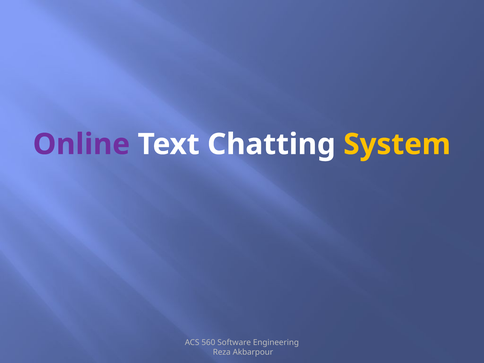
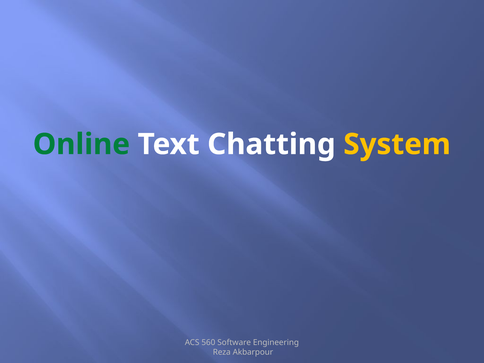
Online colour: purple -> green
